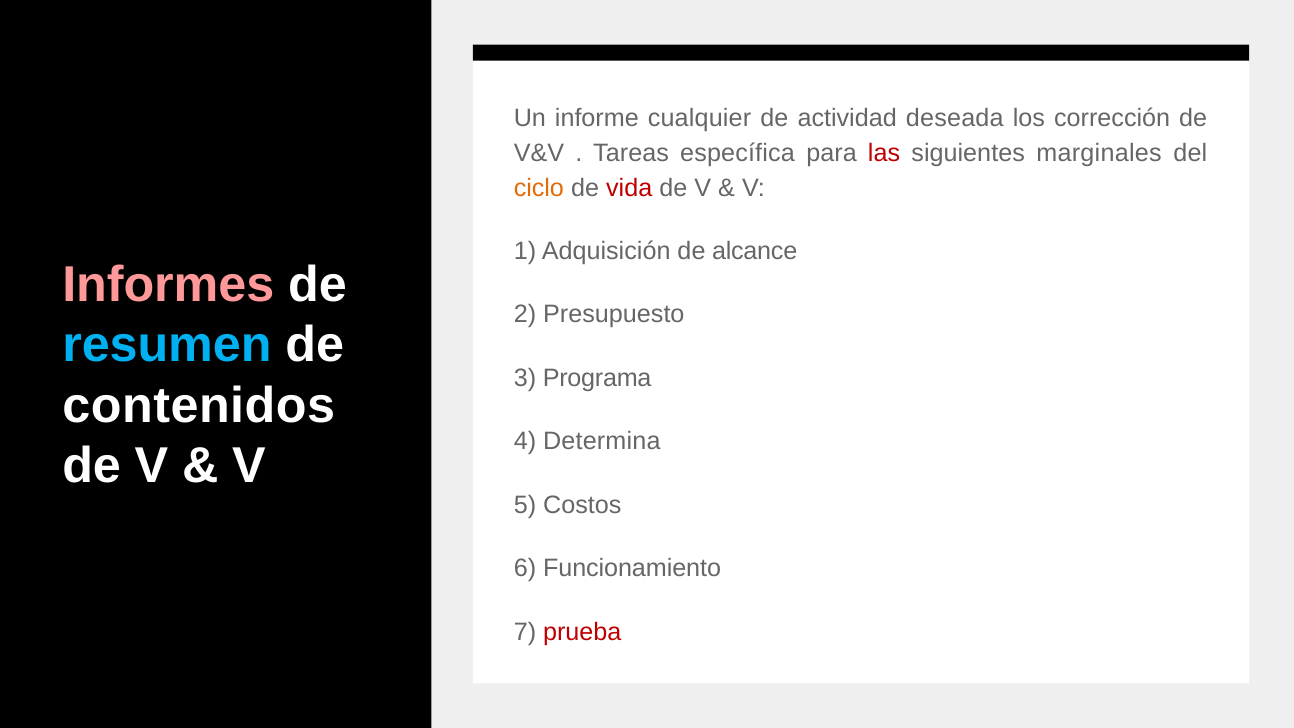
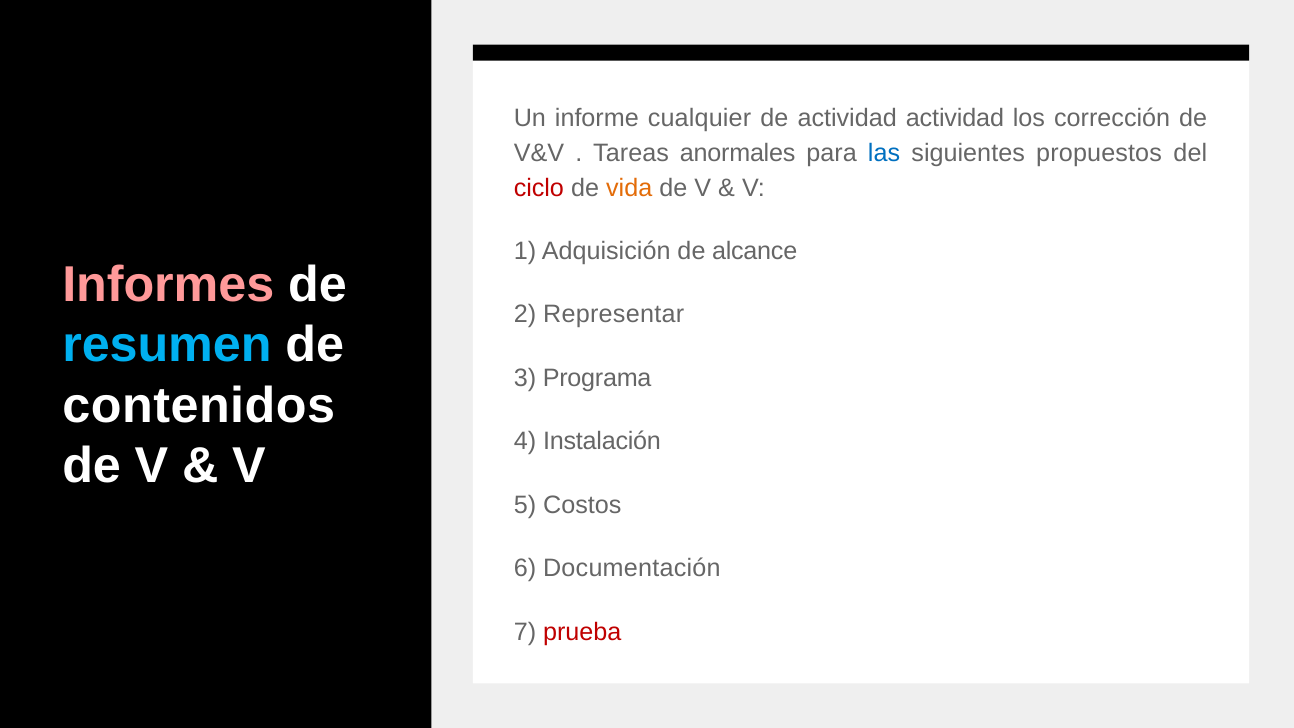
actividad deseada: deseada -> actividad
específica: específica -> anormales
las colour: red -> blue
marginales: marginales -> propuestos
ciclo colour: orange -> red
vida colour: red -> orange
Presupuesto: Presupuesto -> Representar
Determina: Determina -> Instalación
Funcionamiento: Funcionamiento -> Documentación
